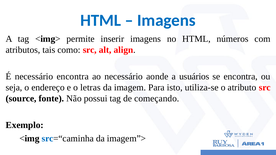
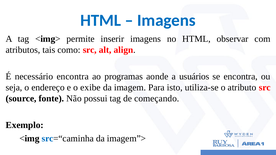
números: números -> observar
ao necessário: necessário -> programas
letras: letras -> exibe
